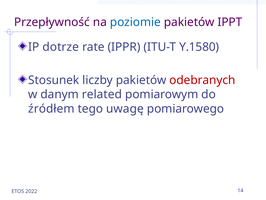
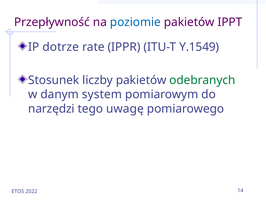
Y.1580: Y.1580 -> Y.1549
odebranych colour: red -> green
related: related -> system
źródłem: źródłem -> narzędzi
